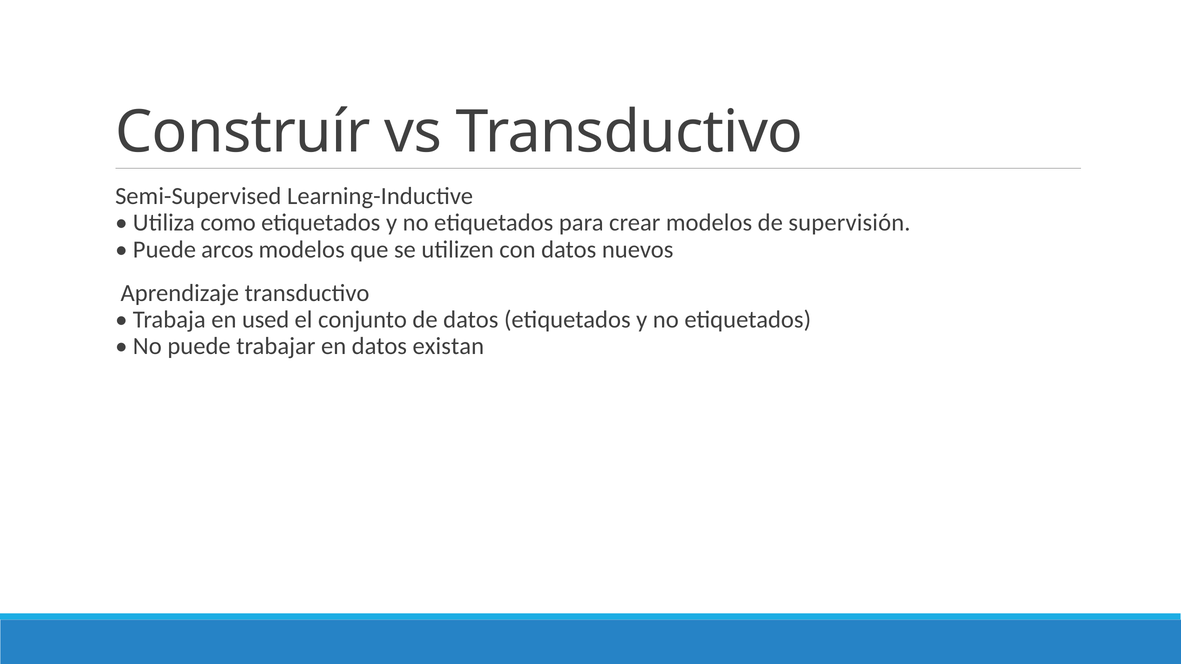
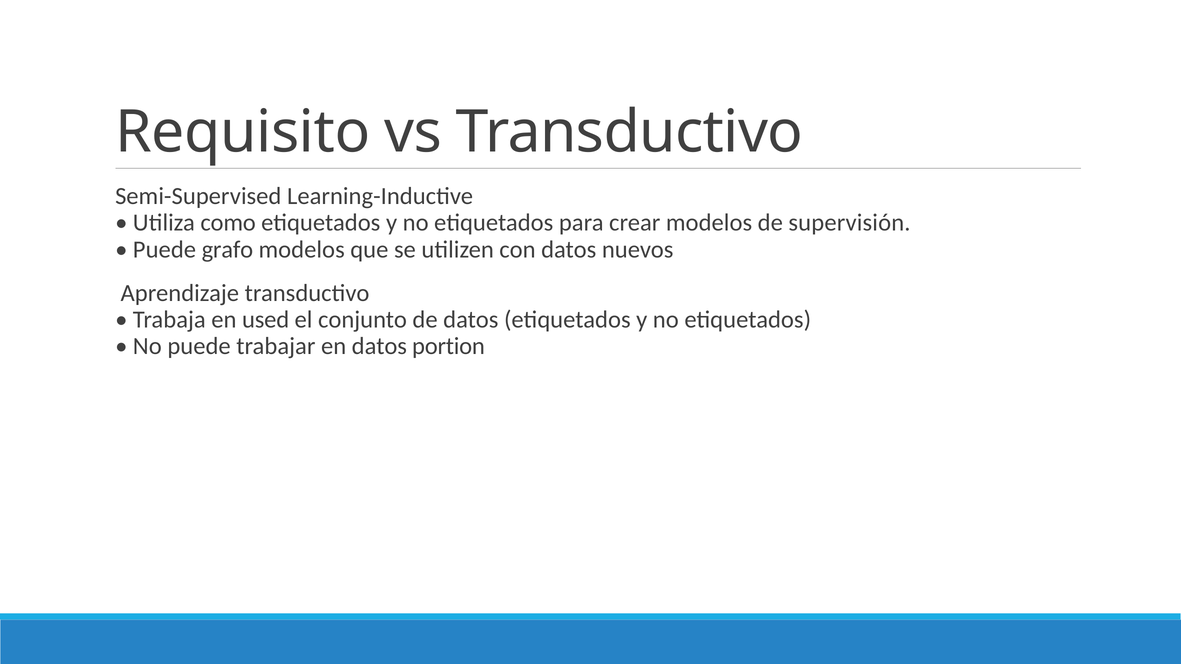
Construír: Construír -> Requisito
arcos: arcos -> grafo
existan: existan -> portion
